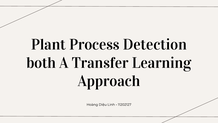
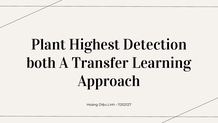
Process: Process -> Highest
